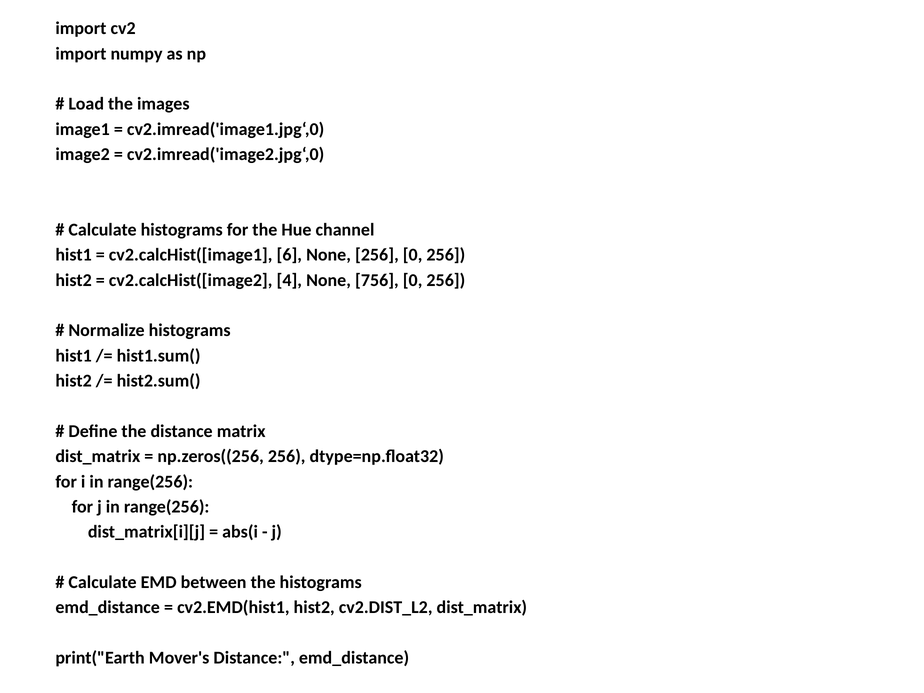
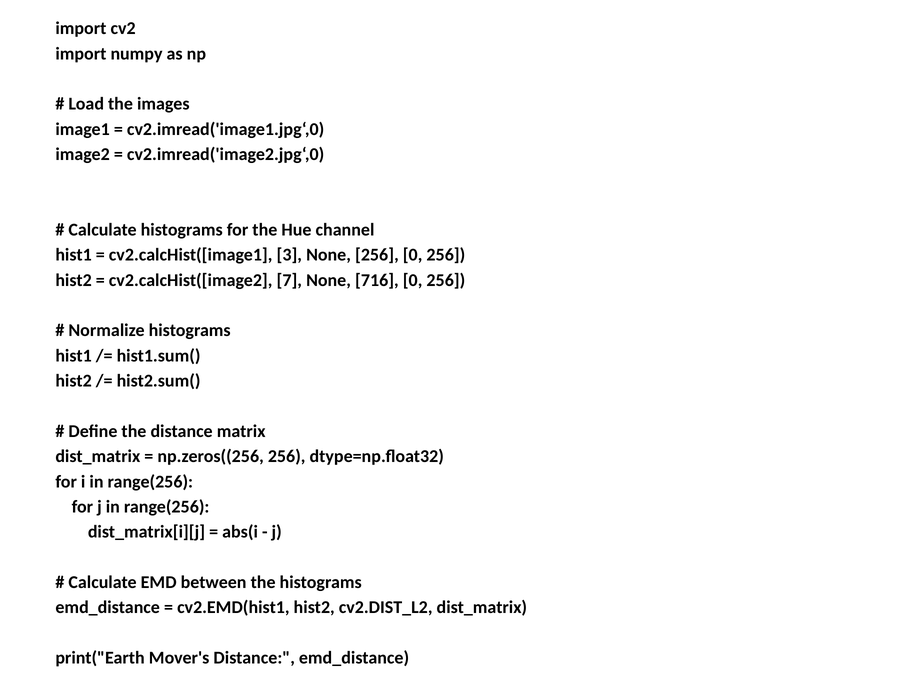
6: 6 -> 3
4: 4 -> 7
756: 756 -> 716
